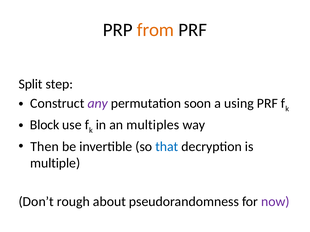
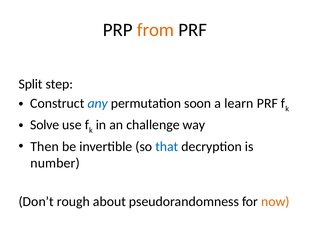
any colour: purple -> blue
using: using -> learn
Block: Block -> Solve
multiples: multiples -> challenge
multiple: multiple -> number
now colour: purple -> orange
